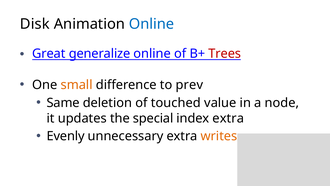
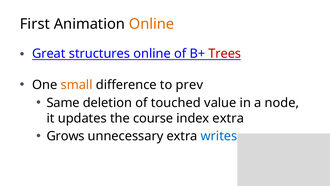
Disk: Disk -> First
Online at (152, 24) colour: blue -> orange
generalize: generalize -> structures
special: special -> course
Evenly: Evenly -> Grows
writes colour: orange -> blue
